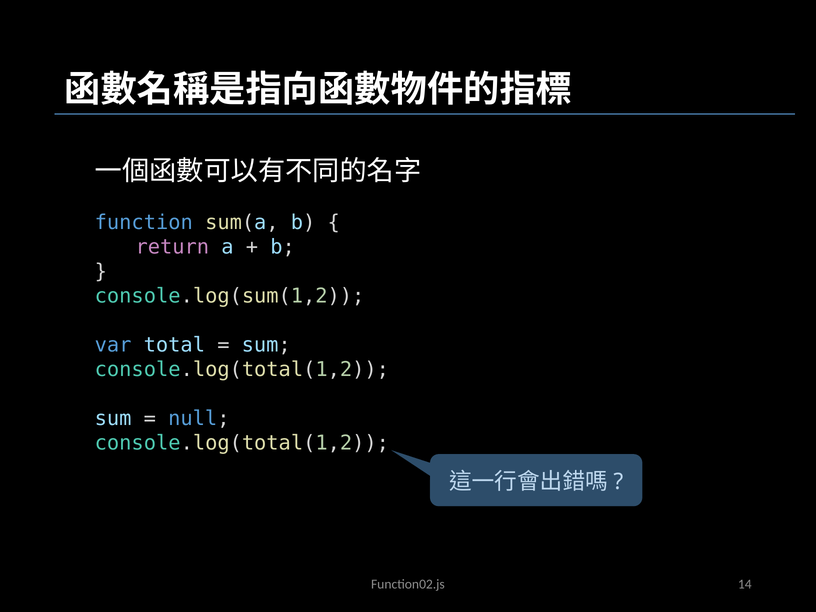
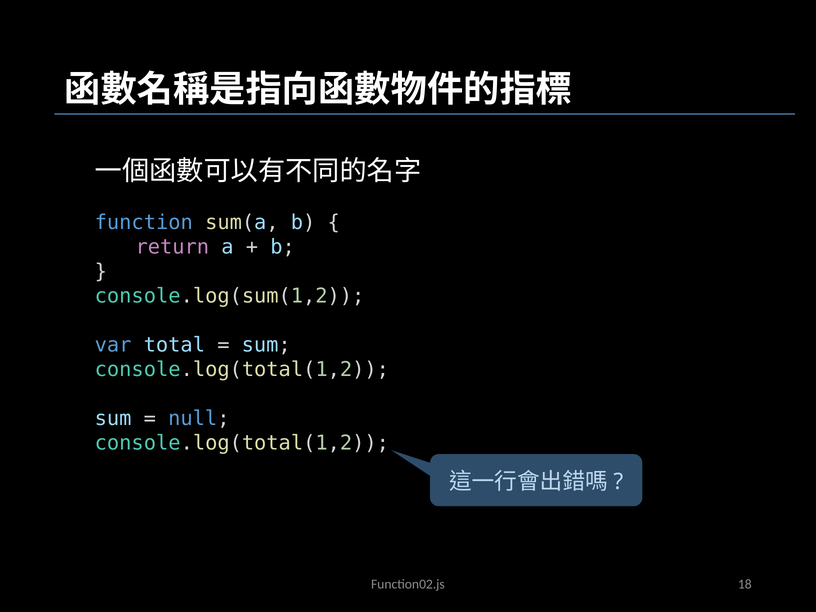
14: 14 -> 18
